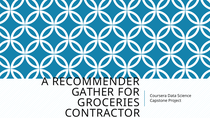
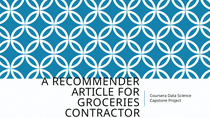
GATHER: GATHER -> ARTICLE
